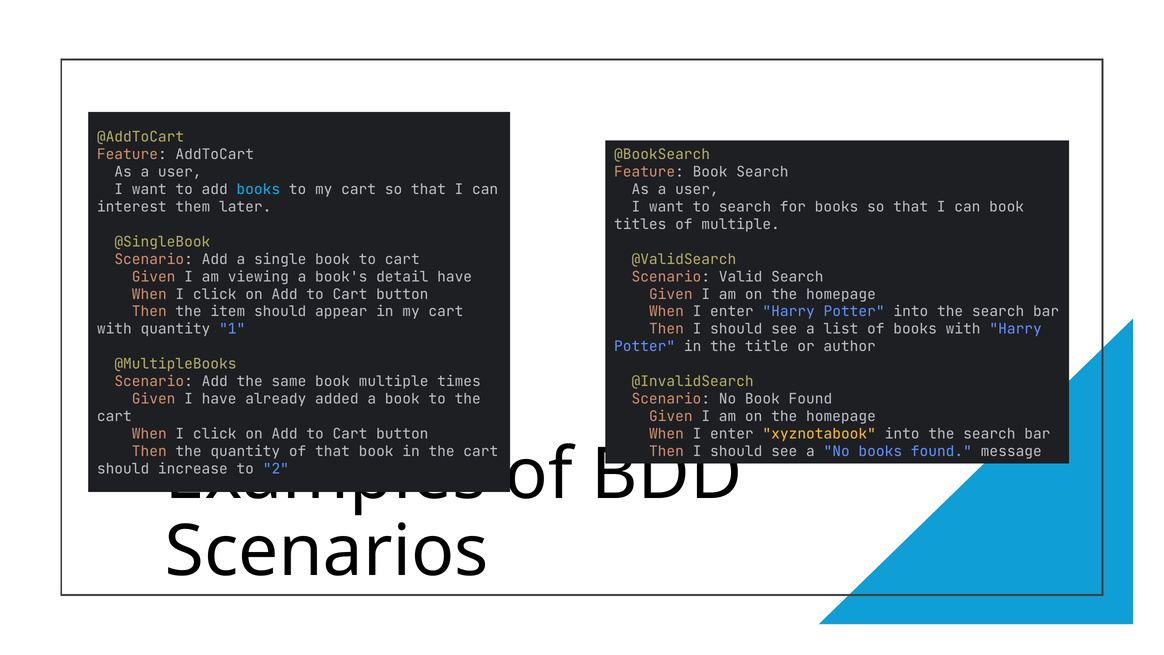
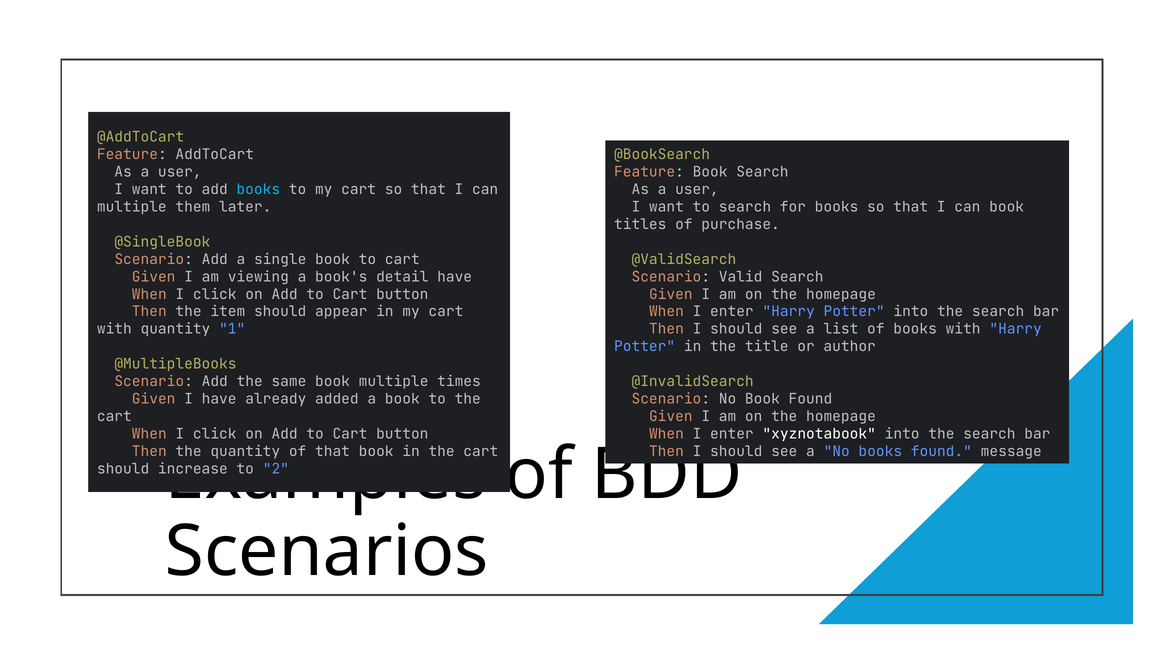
interest at (132, 207): interest -> multiple
of multiple: multiple -> purchase
xyznotabook colour: yellow -> white
